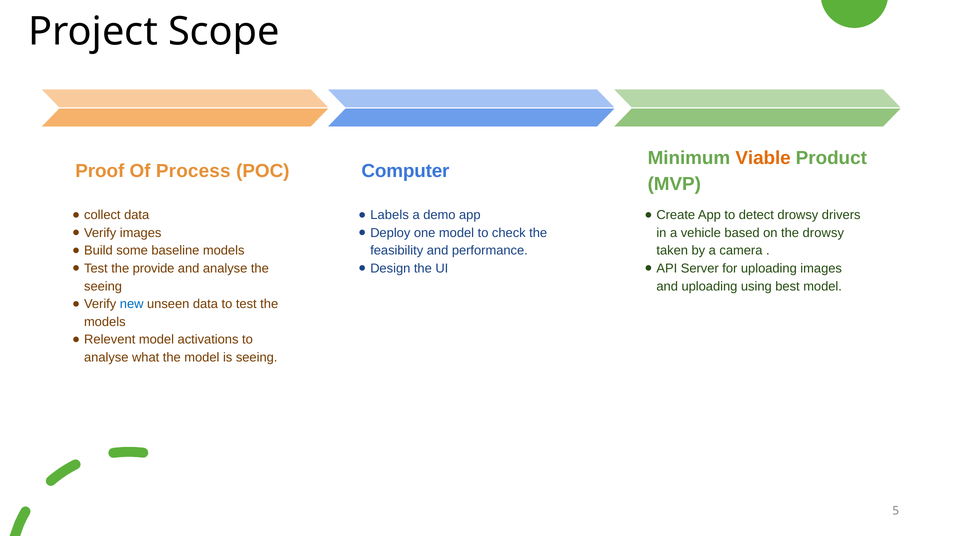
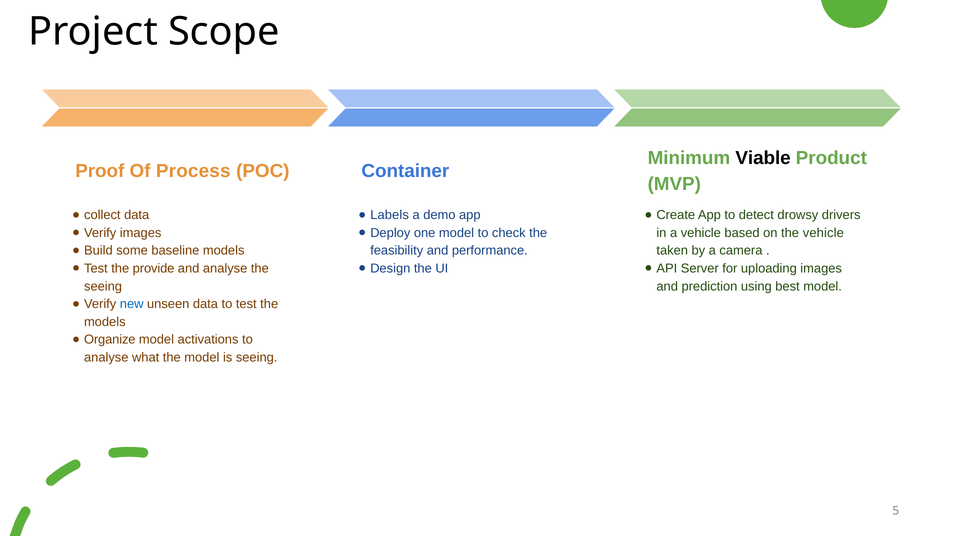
Viable colour: orange -> black
Computer: Computer -> Container
the drowsy: drowsy -> vehicle
and uploading: uploading -> prediction
Relevent: Relevent -> Organize
